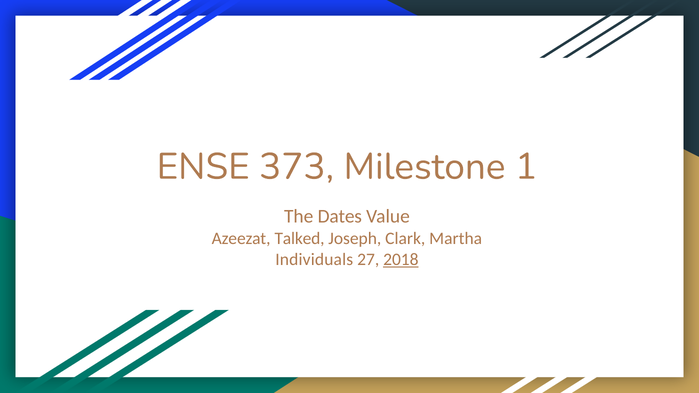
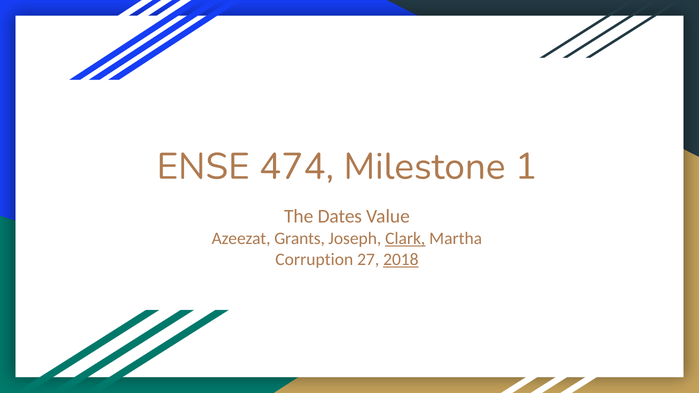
373: 373 -> 474
Talked: Talked -> Grants
Clark underline: none -> present
Individuals: Individuals -> Corruption
